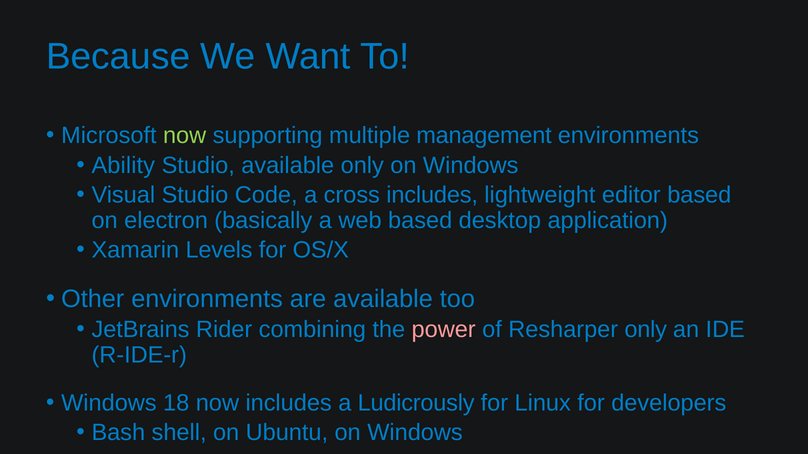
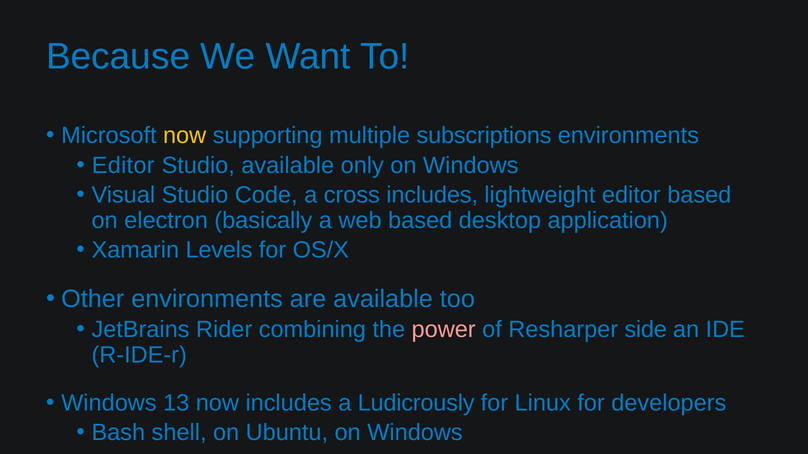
now at (185, 136) colour: light green -> yellow
management: management -> subscriptions
Ability at (123, 165): Ability -> Editor
Resharper only: only -> side
18: 18 -> 13
